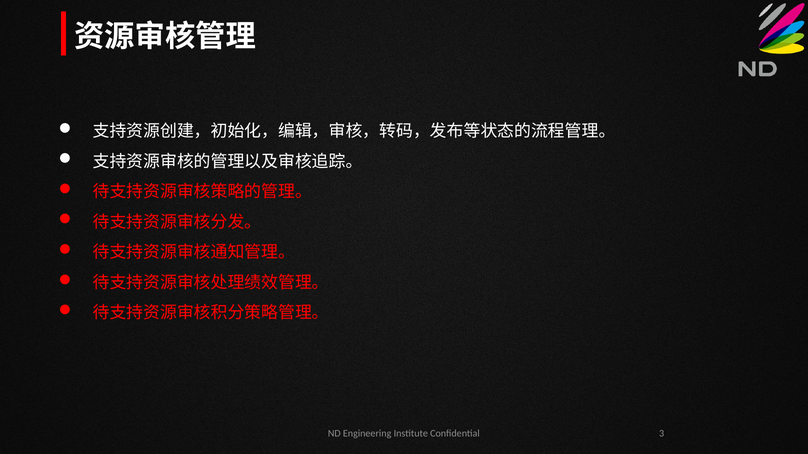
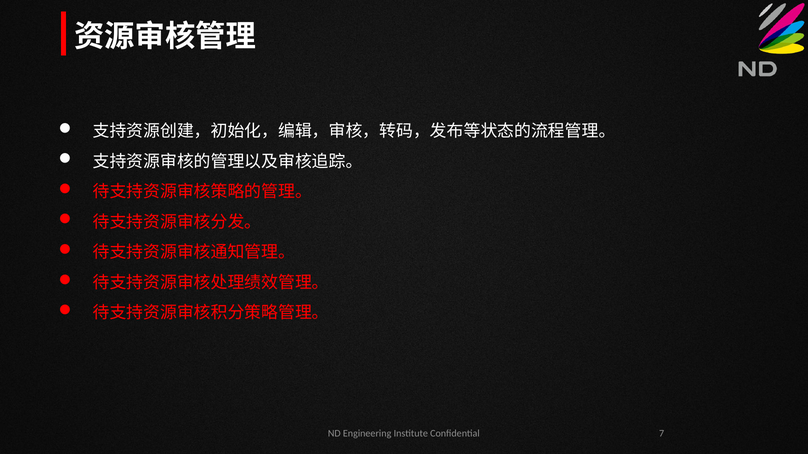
3: 3 -> 7
